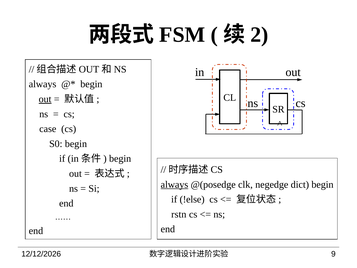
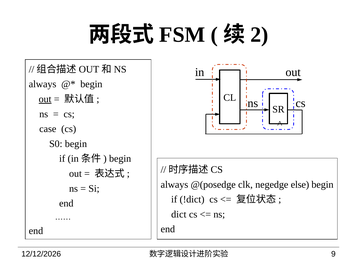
always at (174, 184) underline: present -> none
dict: dict -> else
!else: !else -> !dict
rstn: rstn -> dict
